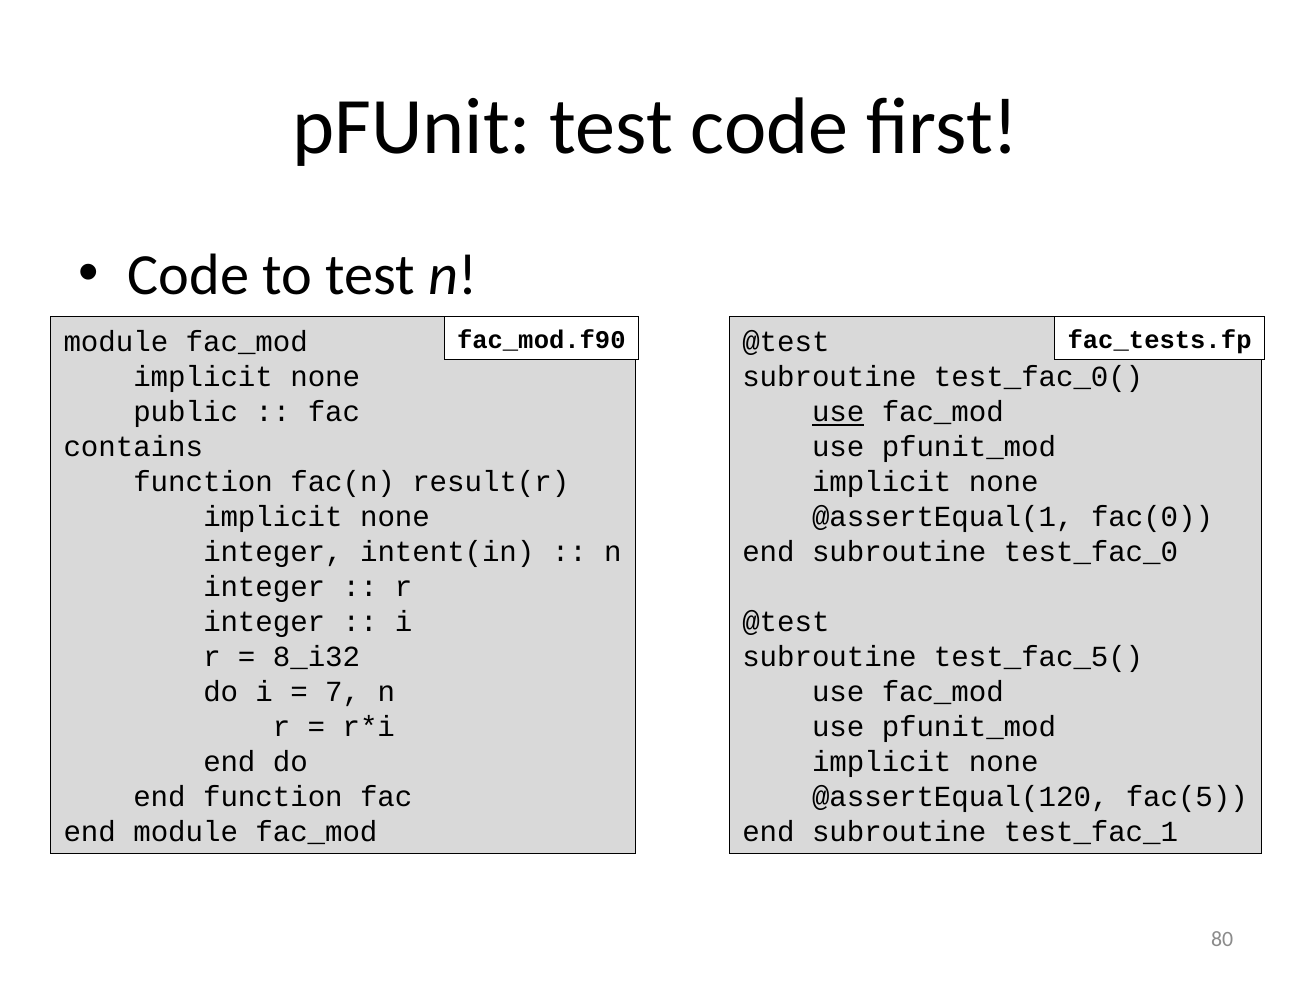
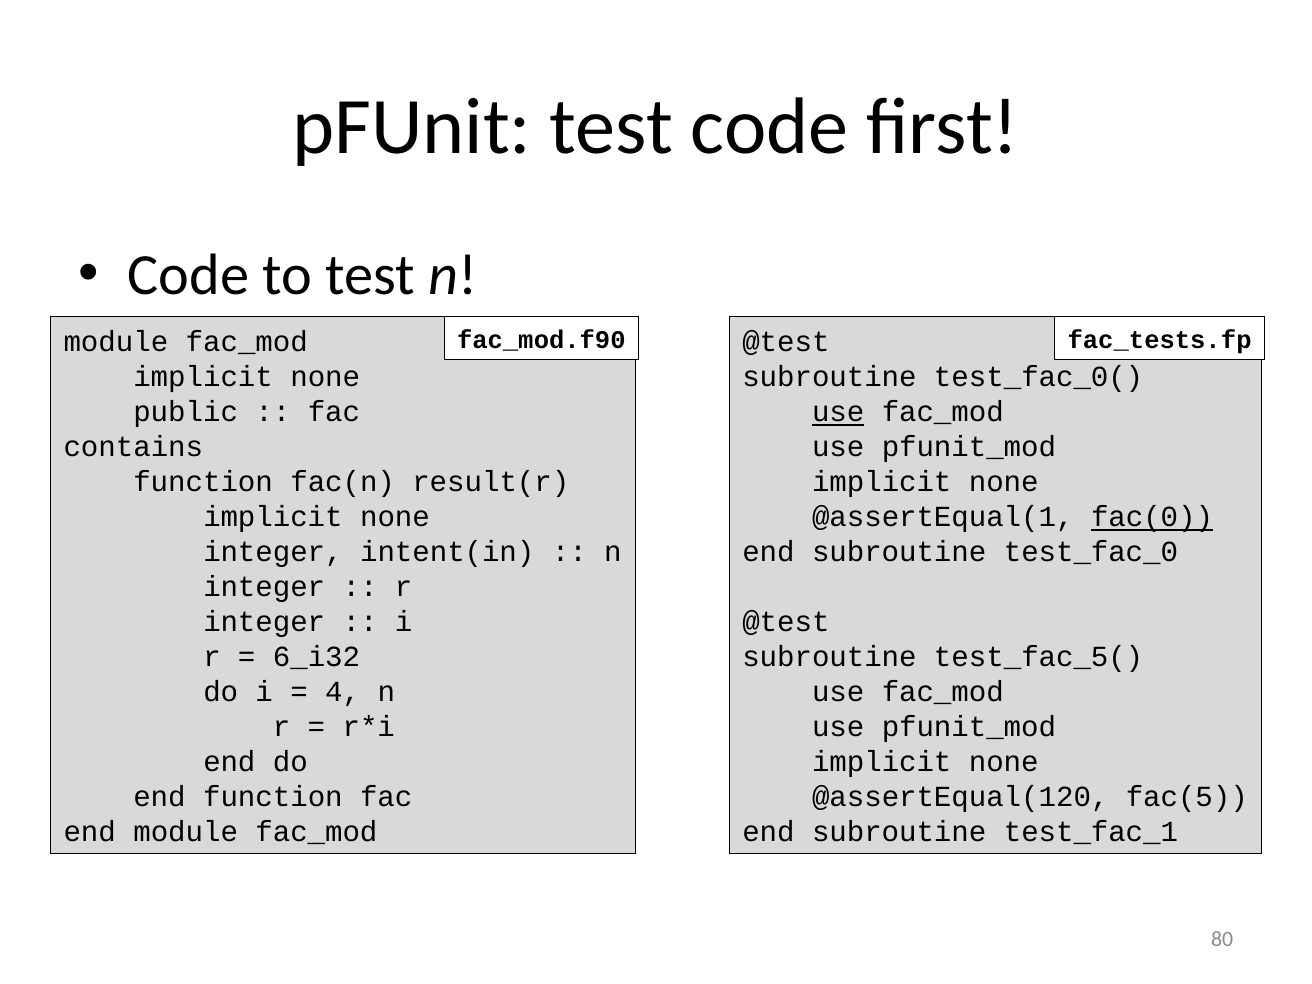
fac(0 underline: none -> present
8_i32: 8_i32 -> 6_i32
7: 7 -> 4
